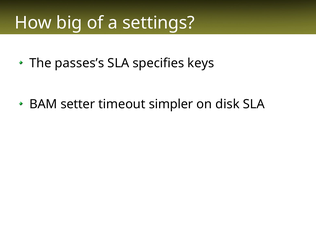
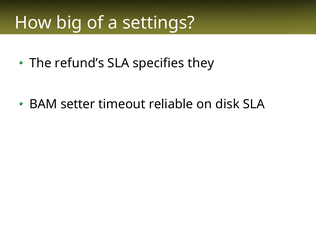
passes’s: passes’s -> refund’s
keys: keys -> they
simpler: simpler -> reliable
